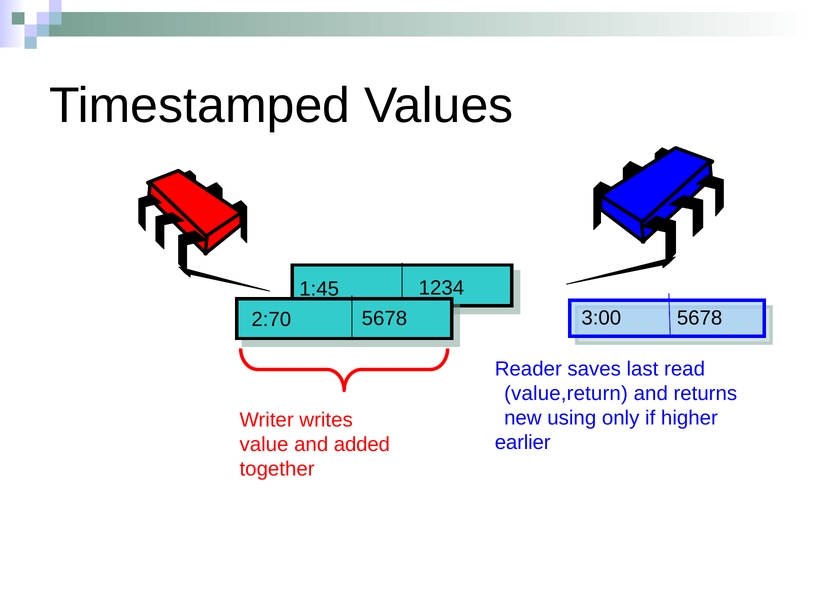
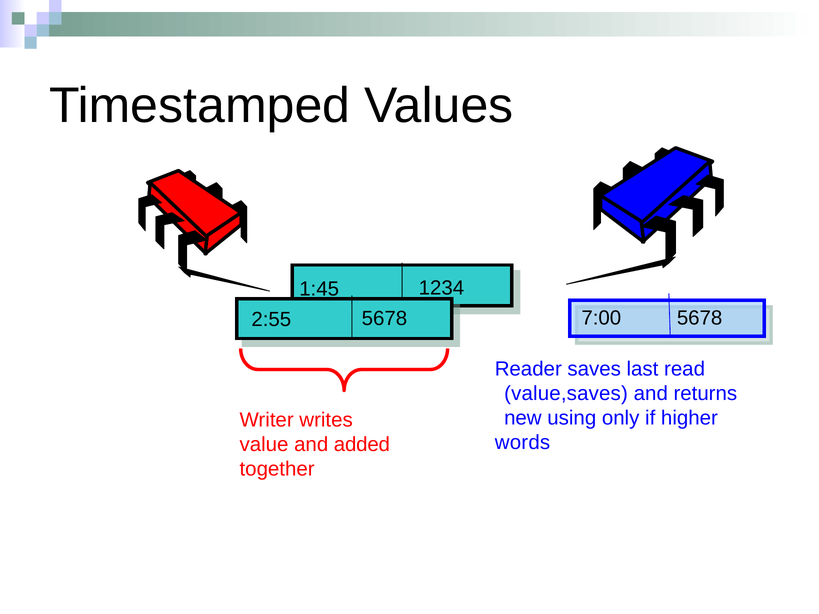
3:00: 3:00 -> 7:00
2:70: 2:70 -> 2:55
value,return: value,return -> value,saves
earlier: earlier -> words
